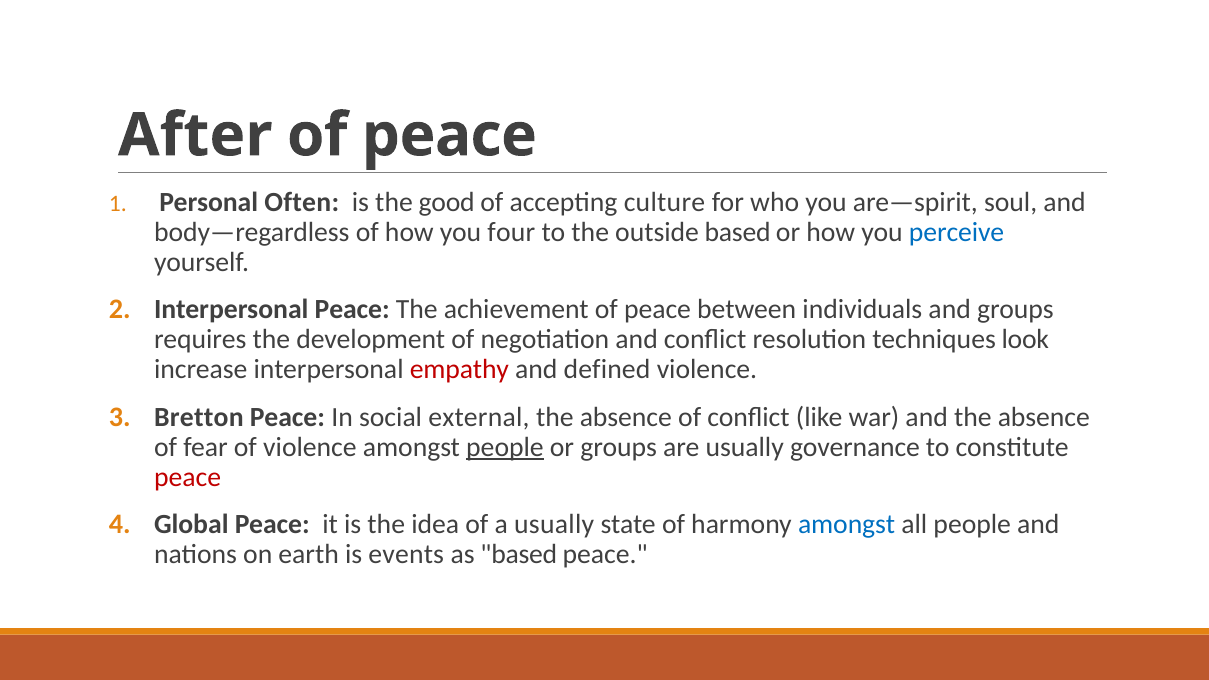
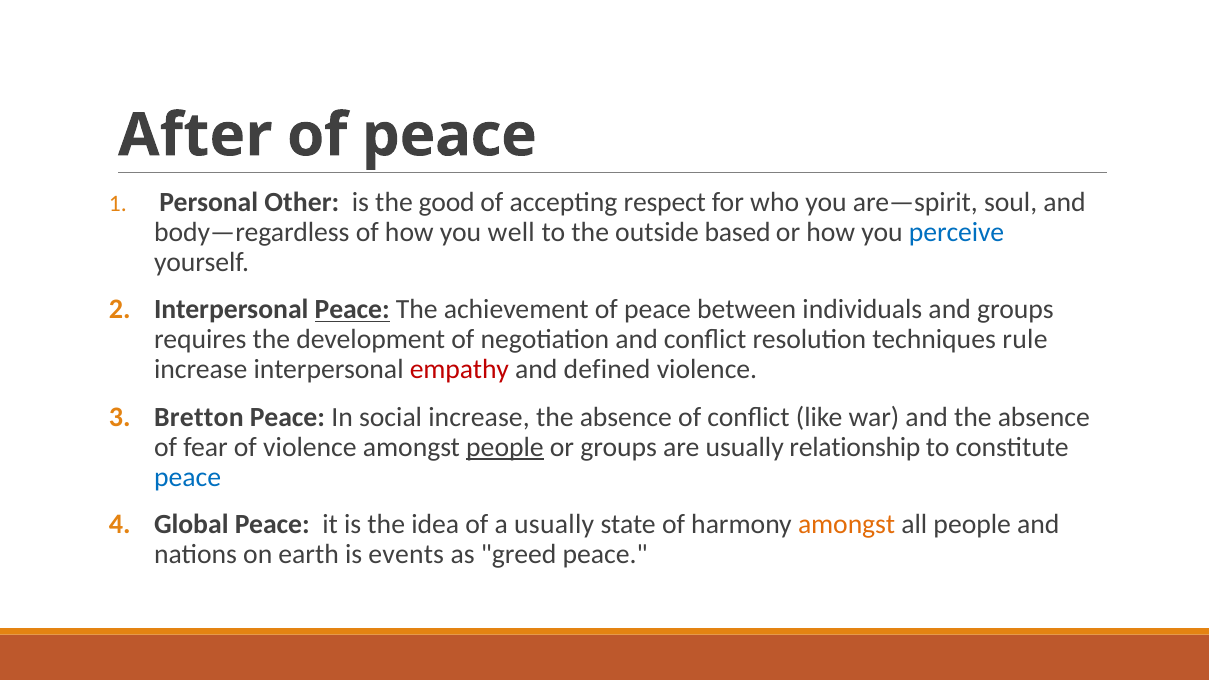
Often: Often -> Other
culture: culture -> respect
four: four -> well
Peace at (352, 310) underline: none -> present
look: look -> rule
social external: external -> increase
governance: governance -> relationship
peace at (188, 477) colour: red -> blue
amongst at (847, 524) colour: blue -> orange
as based: based -> greed
